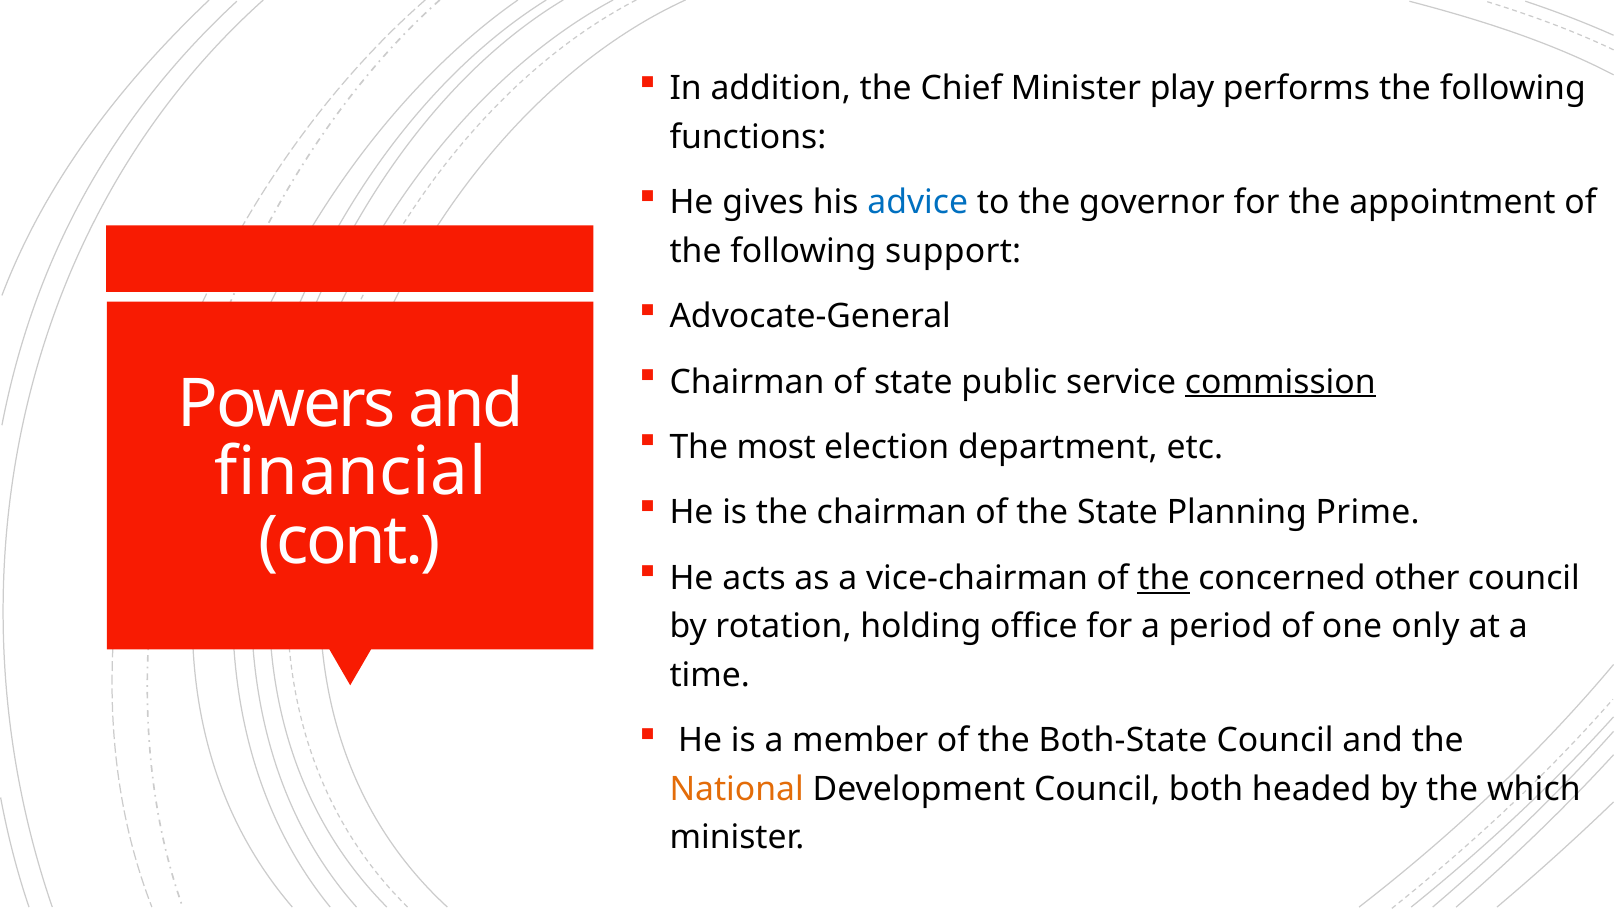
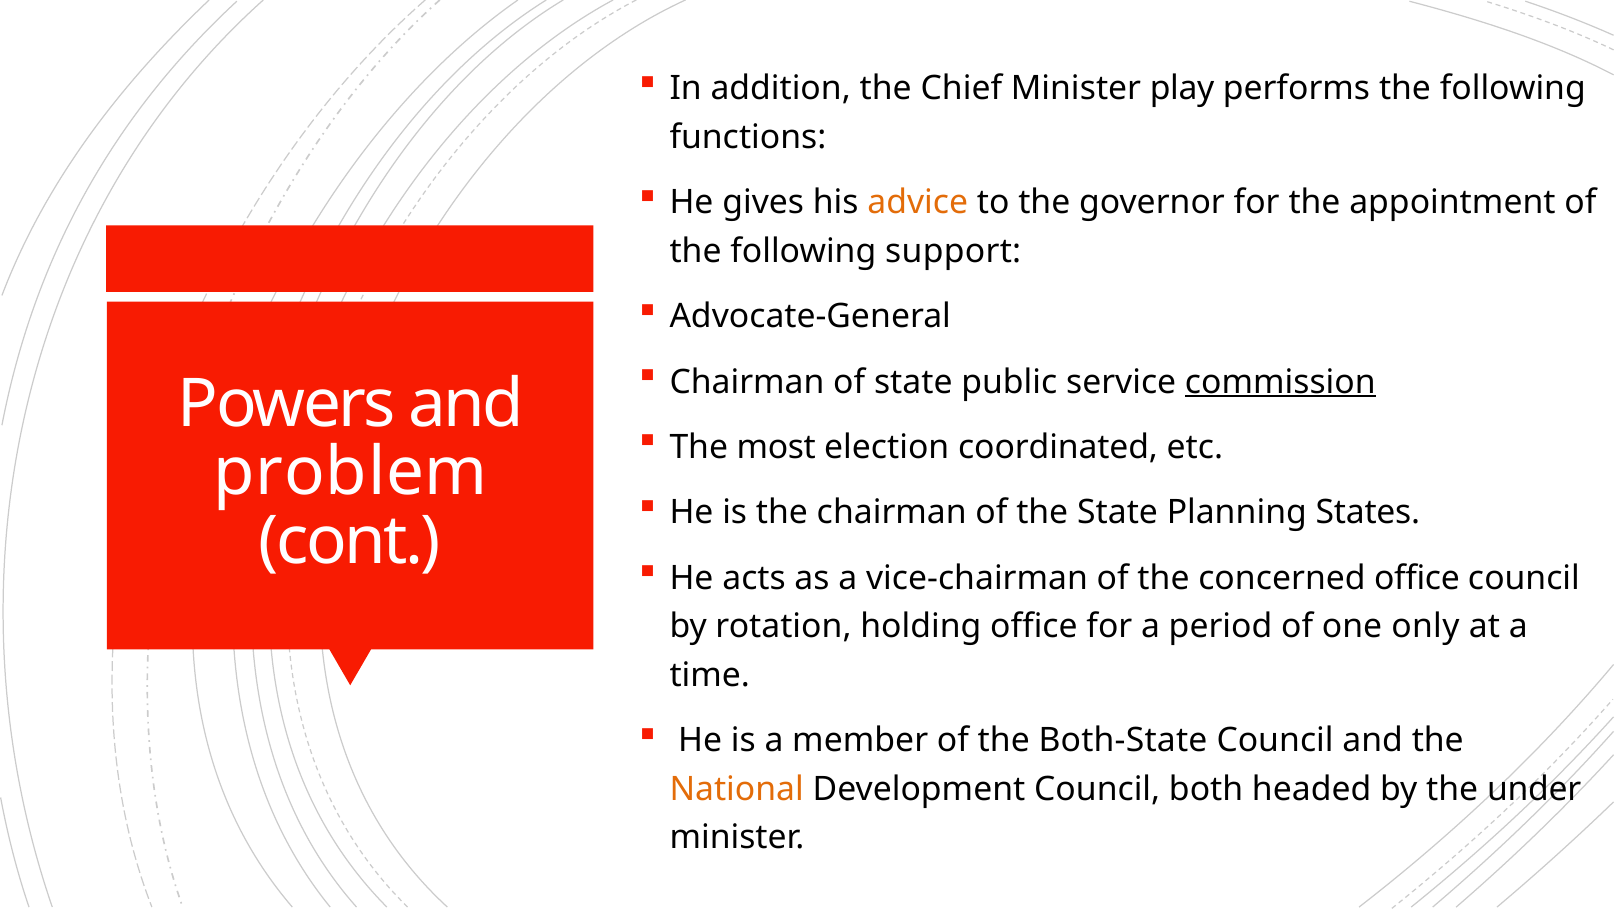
advice colour: blue -> orange
department: department -> coordinated
financial: financial -> problem
Prime: Prime -> States
the at (1164, 578) underline: present -> none
concerned other: other -> office
which: which -> under
